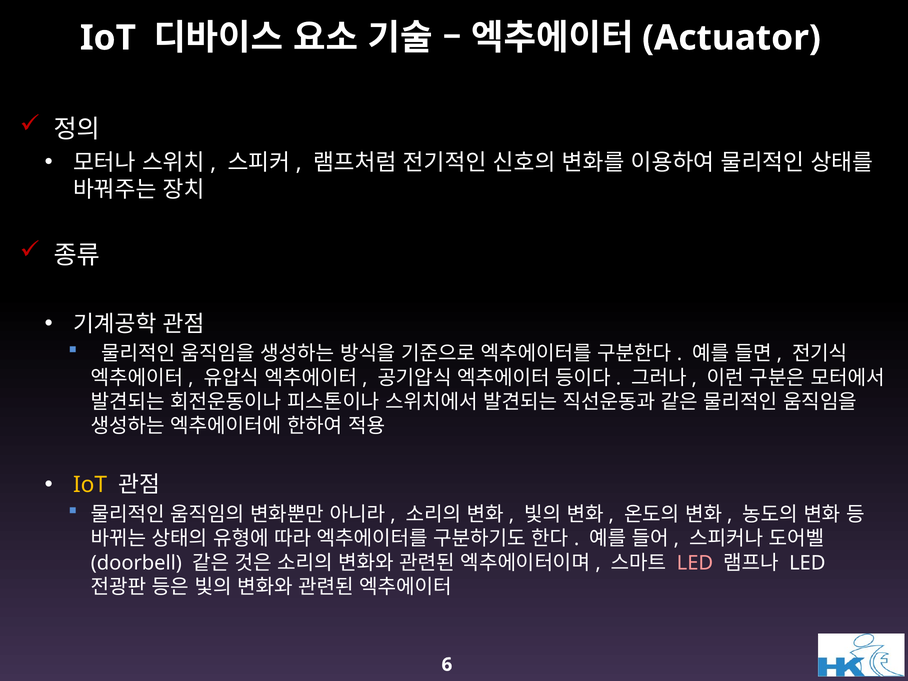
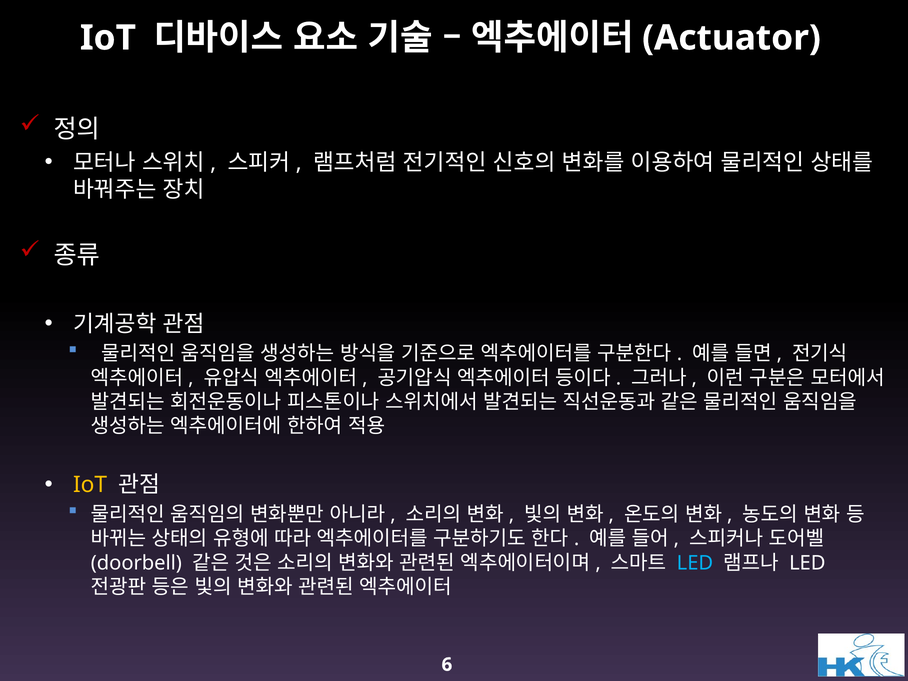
LED at (695, 563) colour: pink -> light blue
